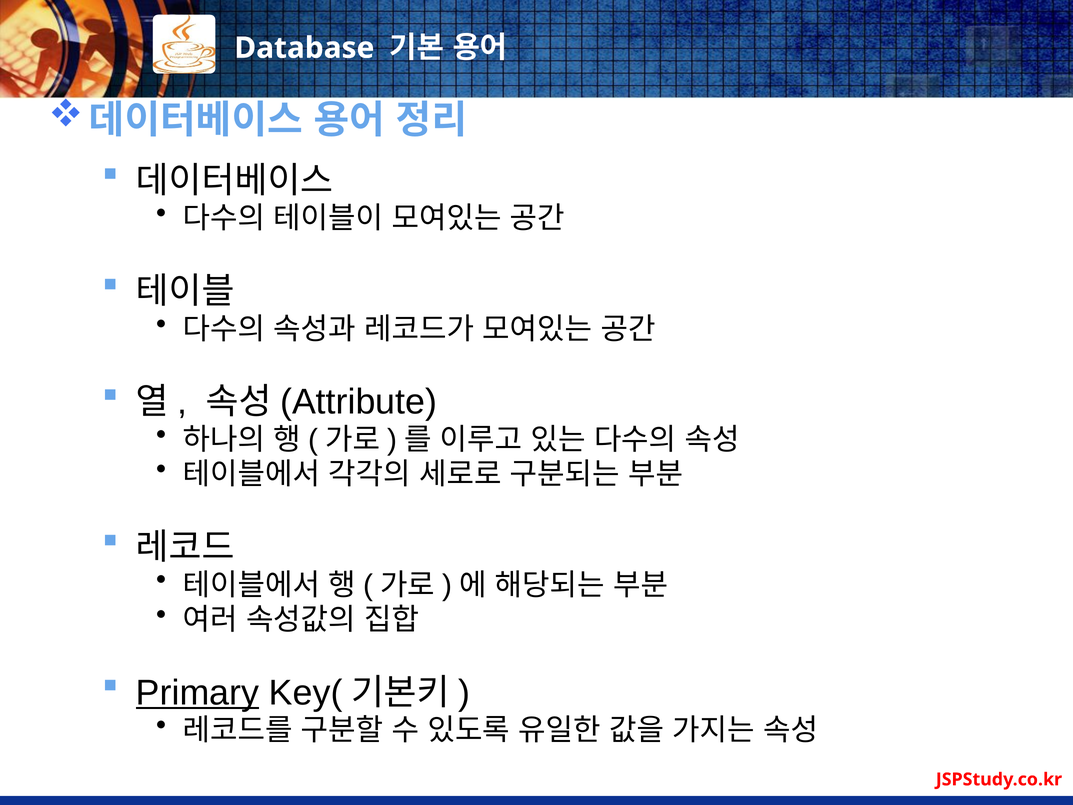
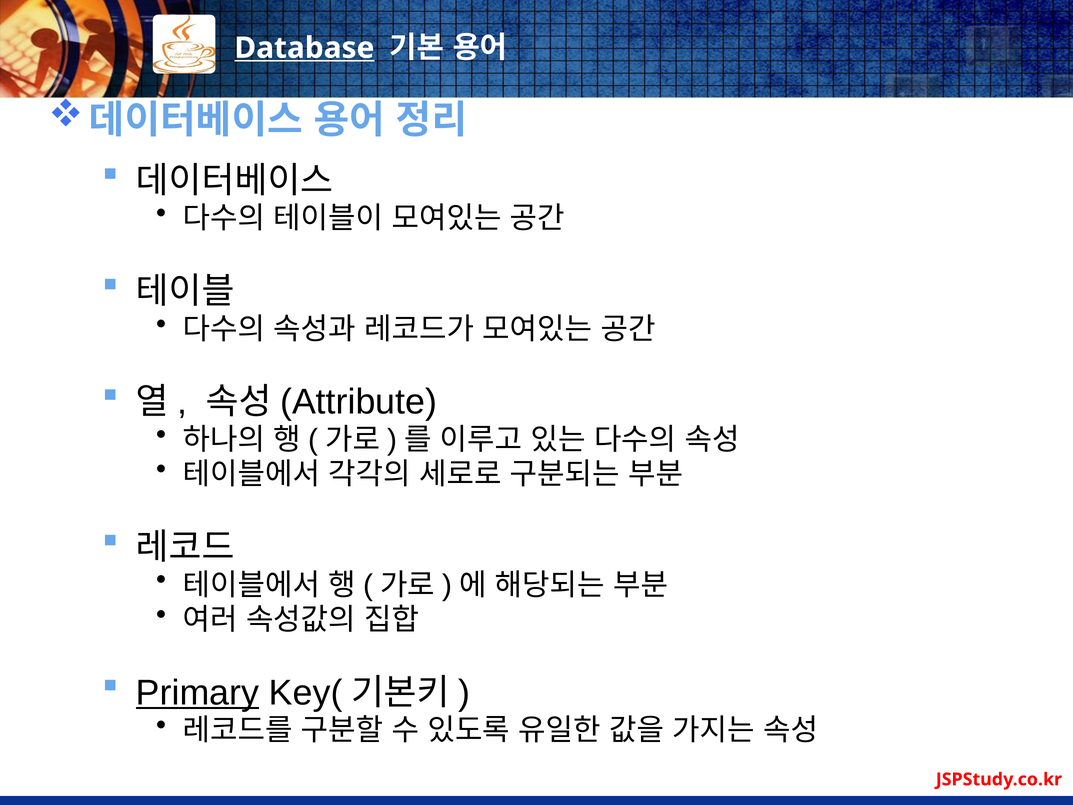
Database underline: none -> present
